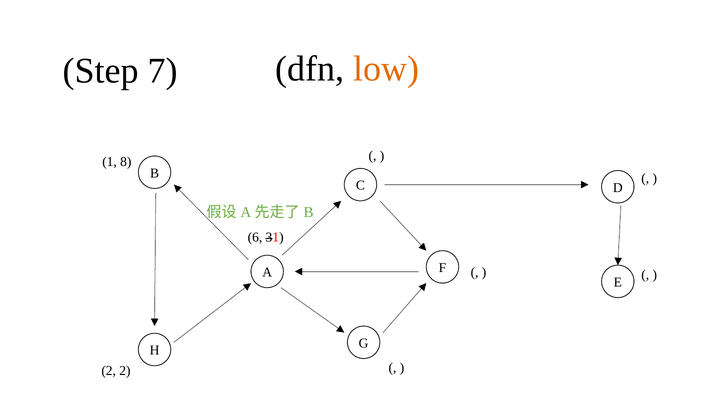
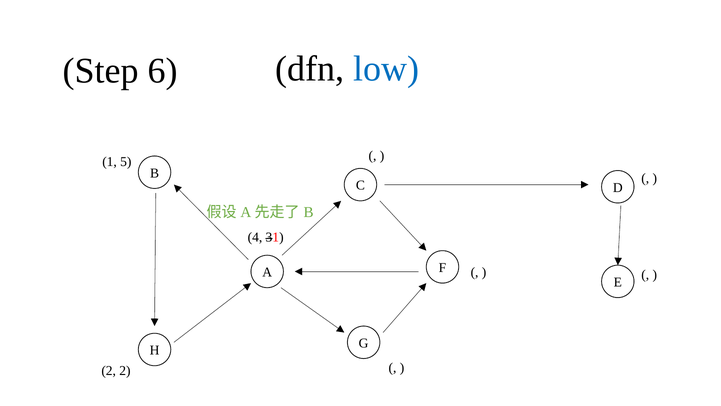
low colour: orange -> blue
7: 7 -> 6
8: 8 -> 5
6: 6 -> 4
